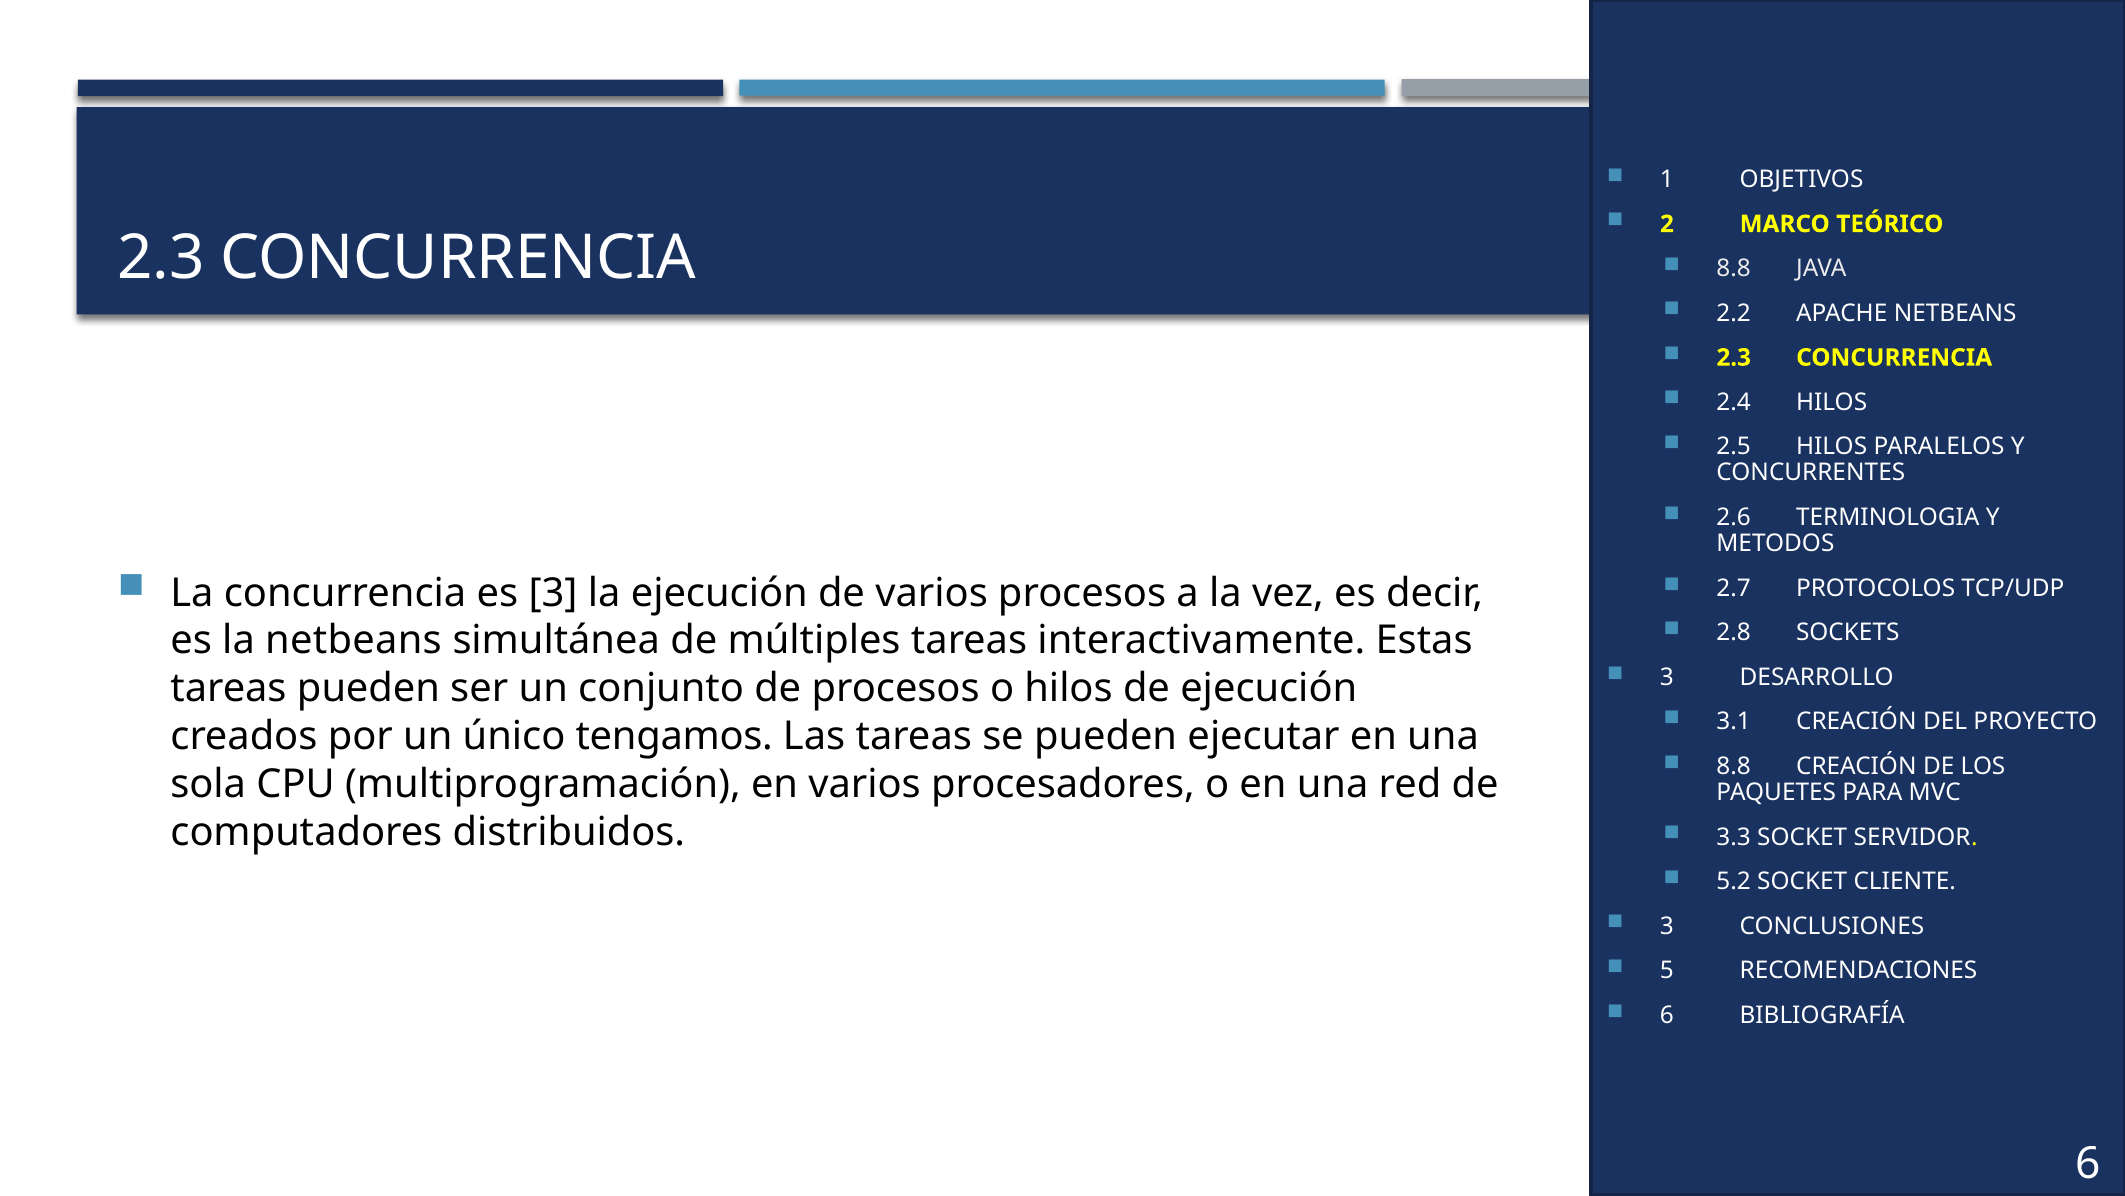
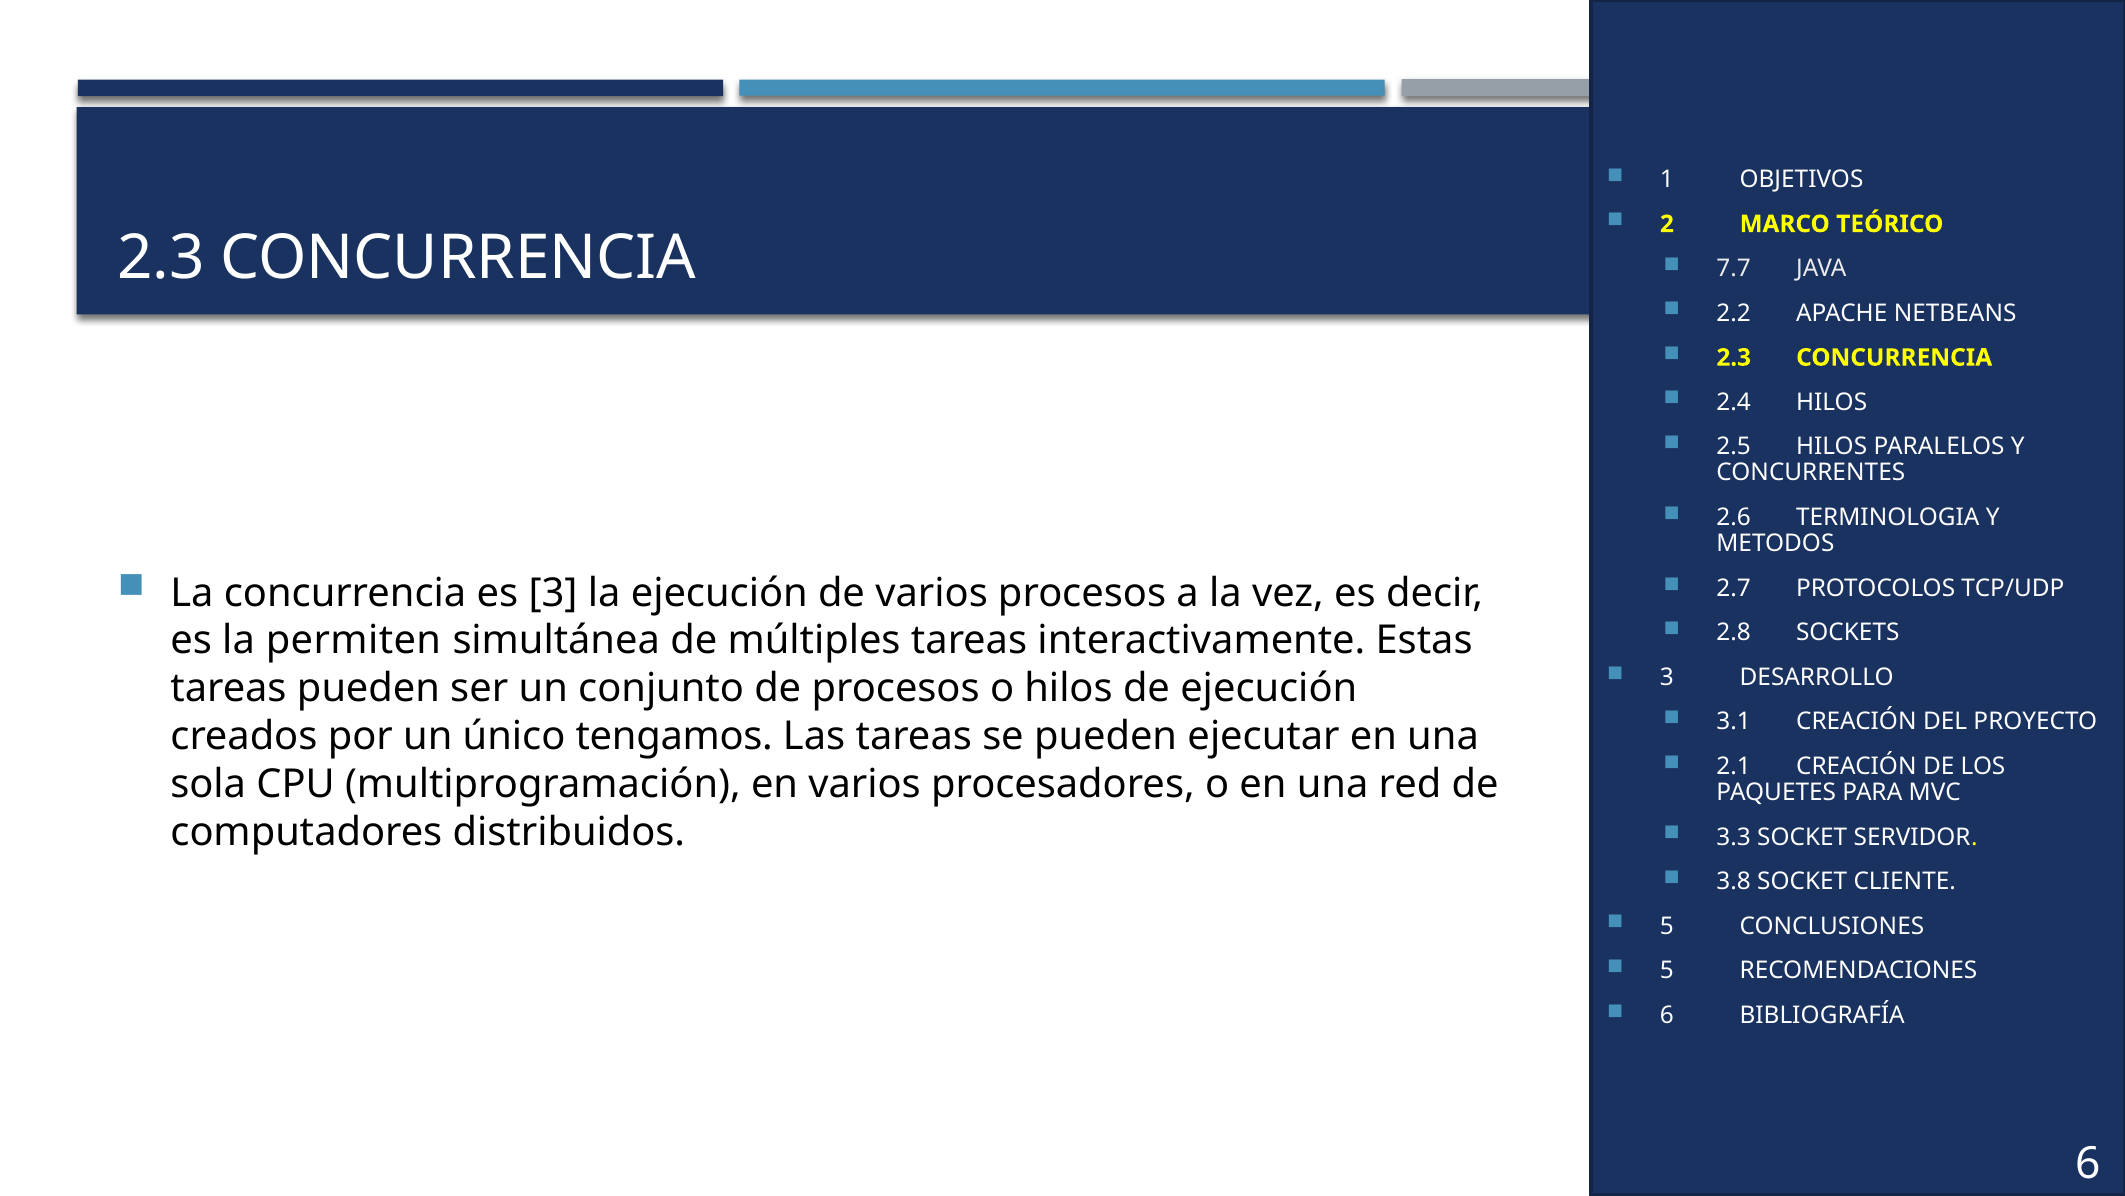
8.8 at (1734, 268): 8.8 -> 7.7
la netbeans: netbeans -> permiten
8.8 at (1734, 766): 8.8 -> 2.1
5.2: 5.2 -> 3.8
3 at (1667, 926): 3 -> 5
